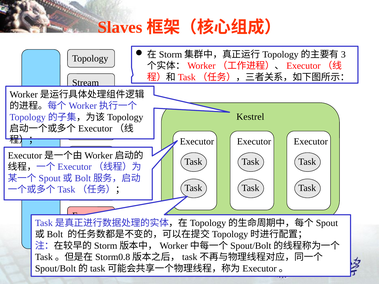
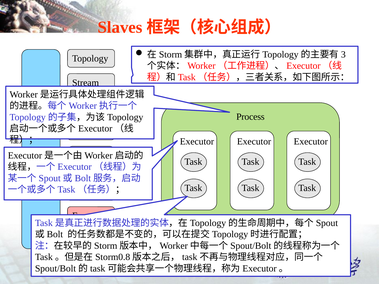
Kestrel: Kestrel -> Process
